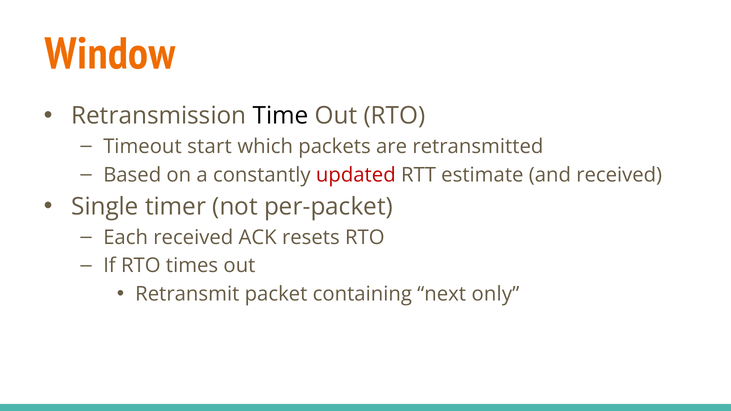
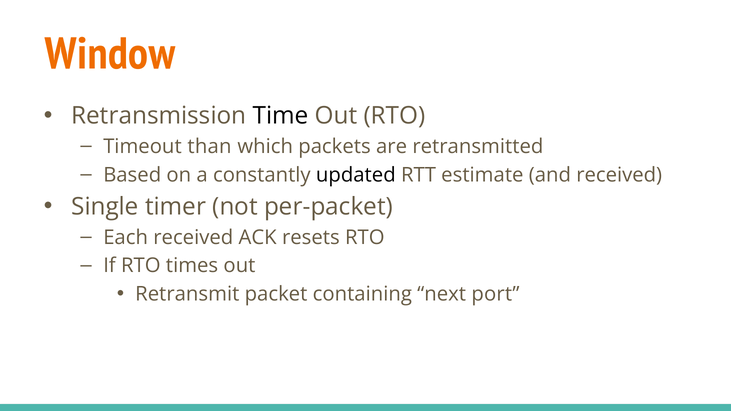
start: start -> than
updated colour: red -> black
only: only -> port
